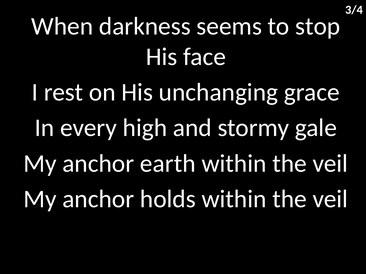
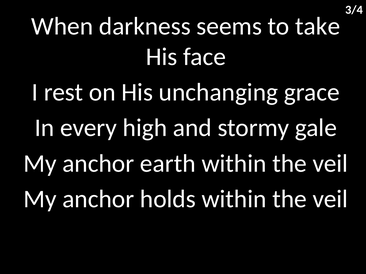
stop: stop -> take
